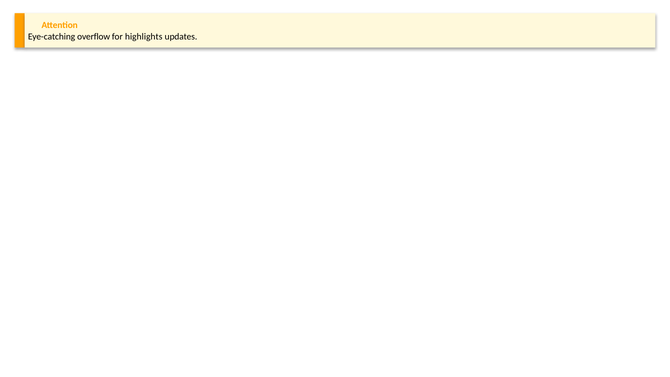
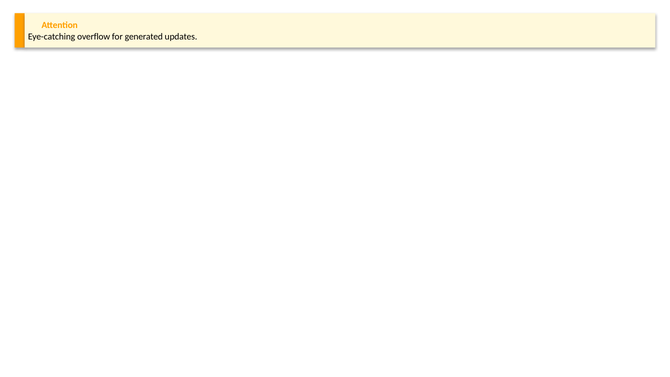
highlights: highlights -> generated
